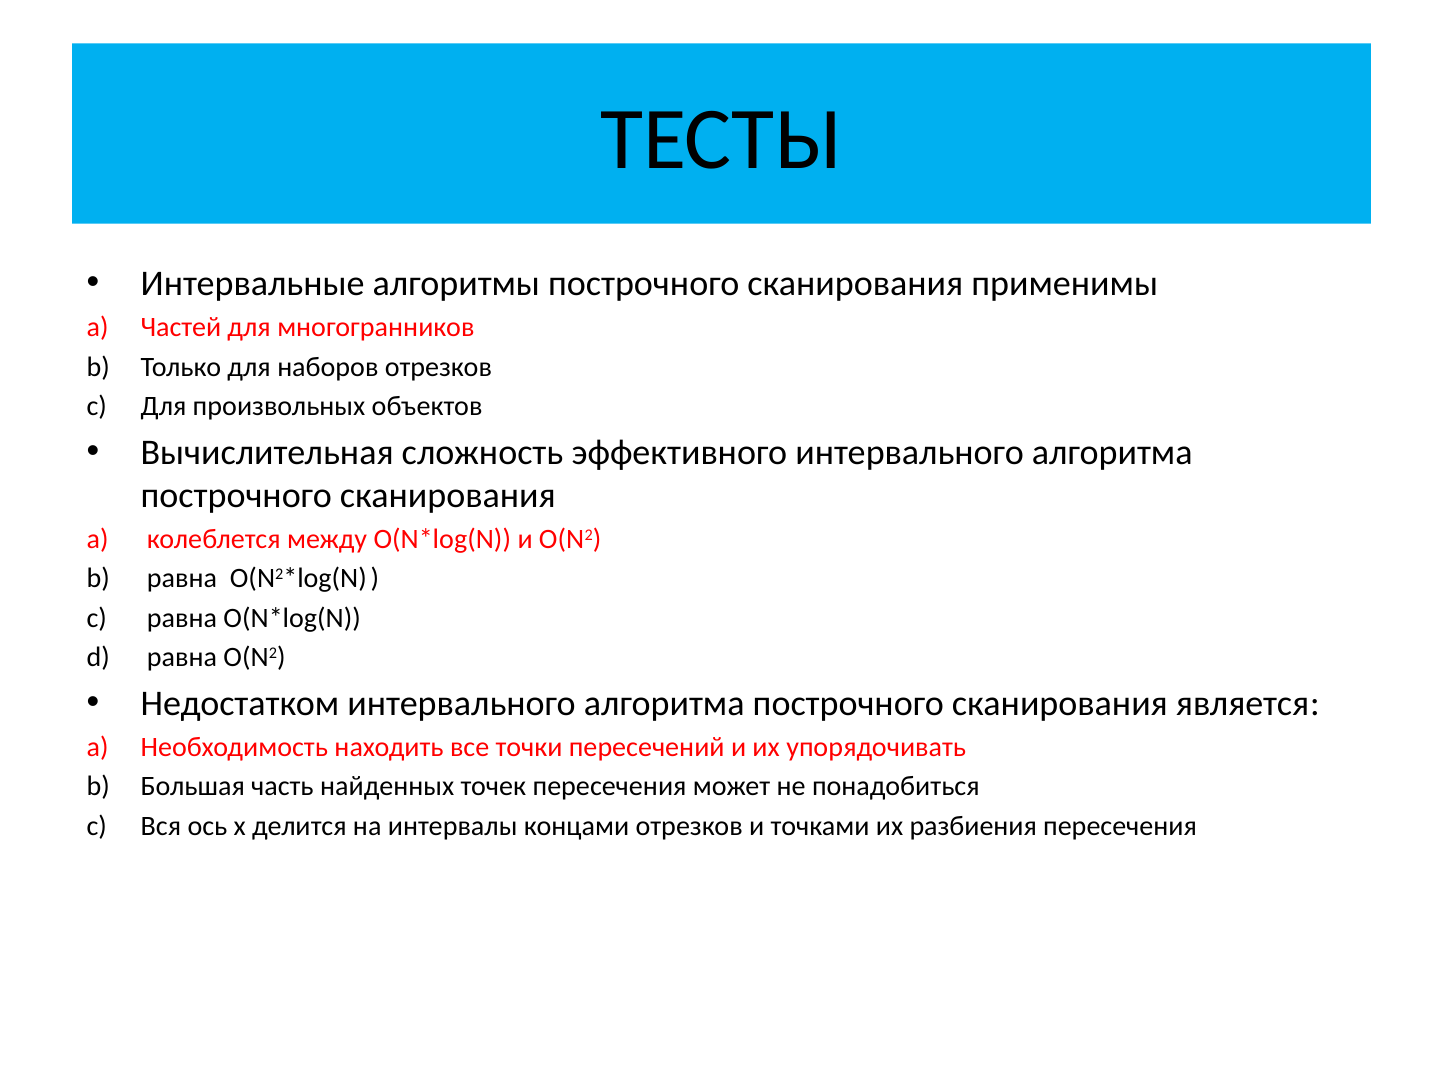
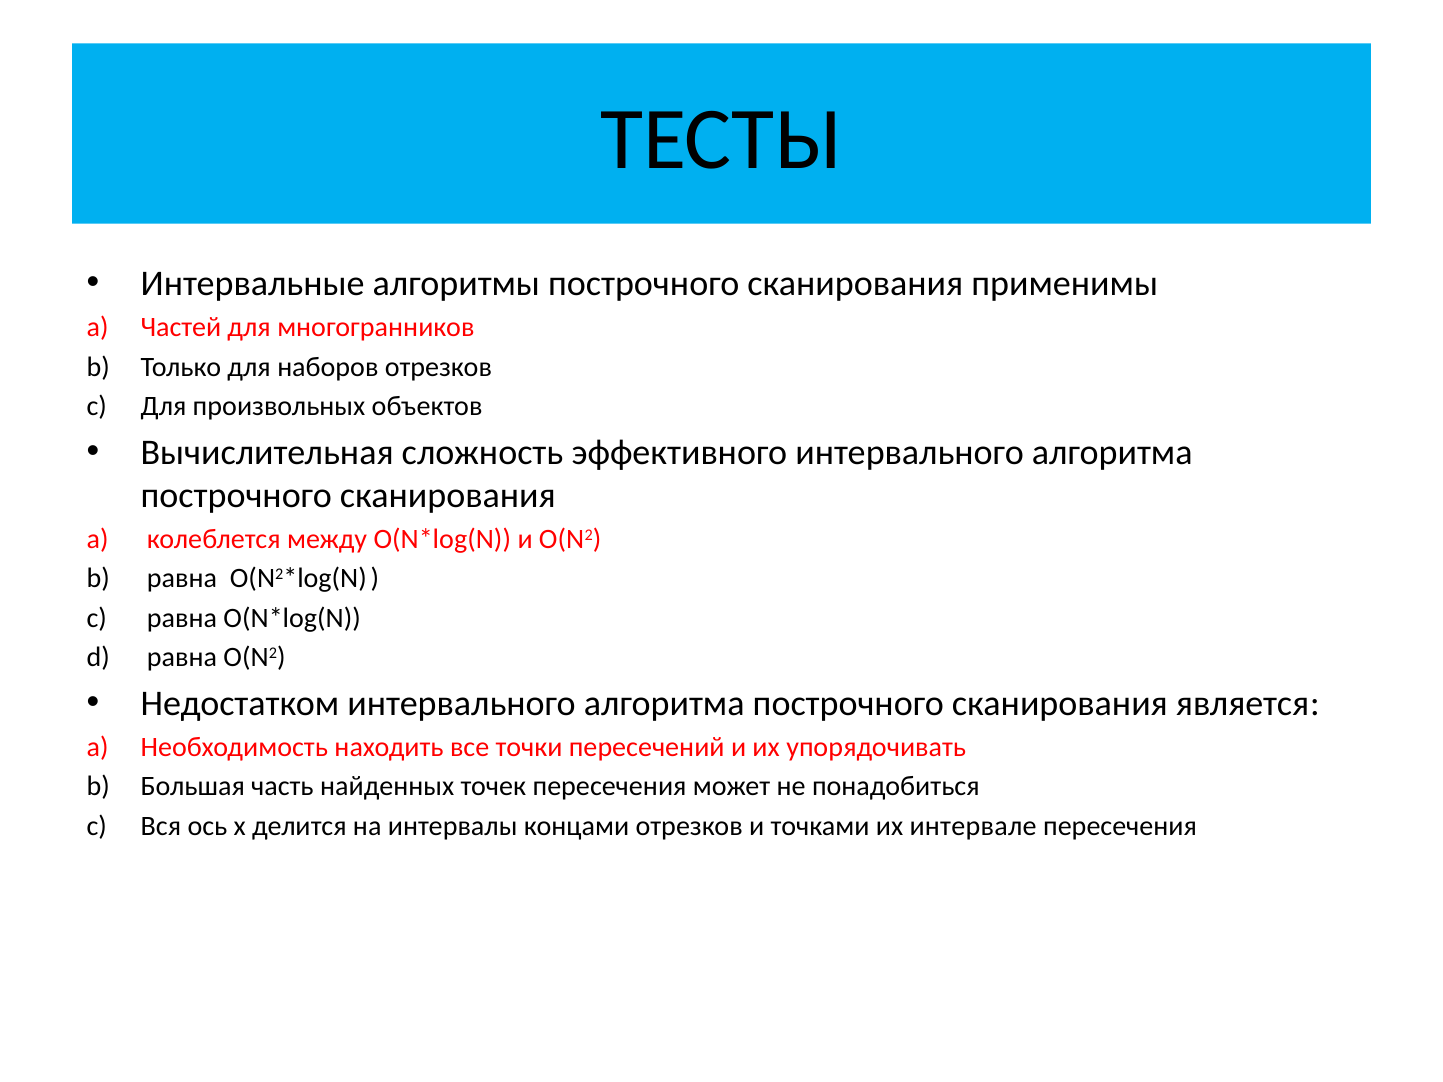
разбиения: разбиения -> интервале
